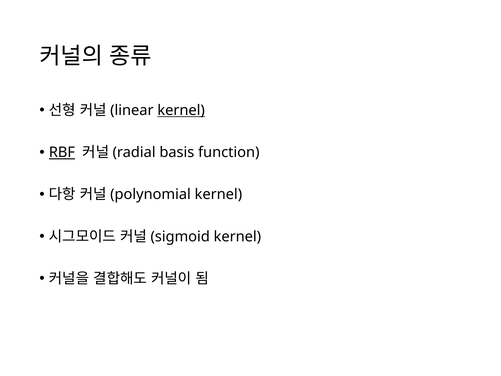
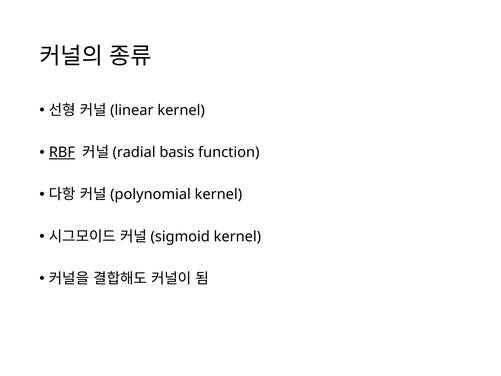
kernel at (181, 110) underline: present -> none
